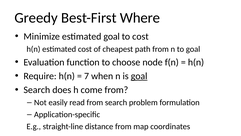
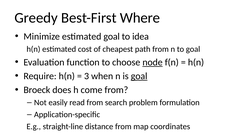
to cost: cost -> idea
node underline: none -> present
7: 7 -> 3
Search at (37, 90): Search -> Broeck
